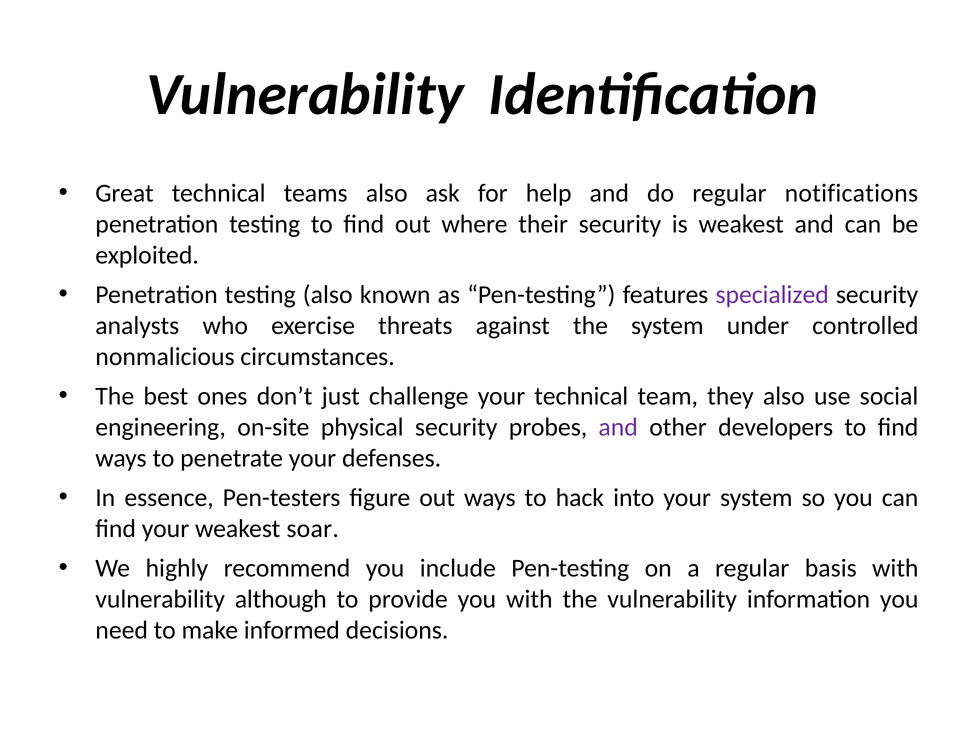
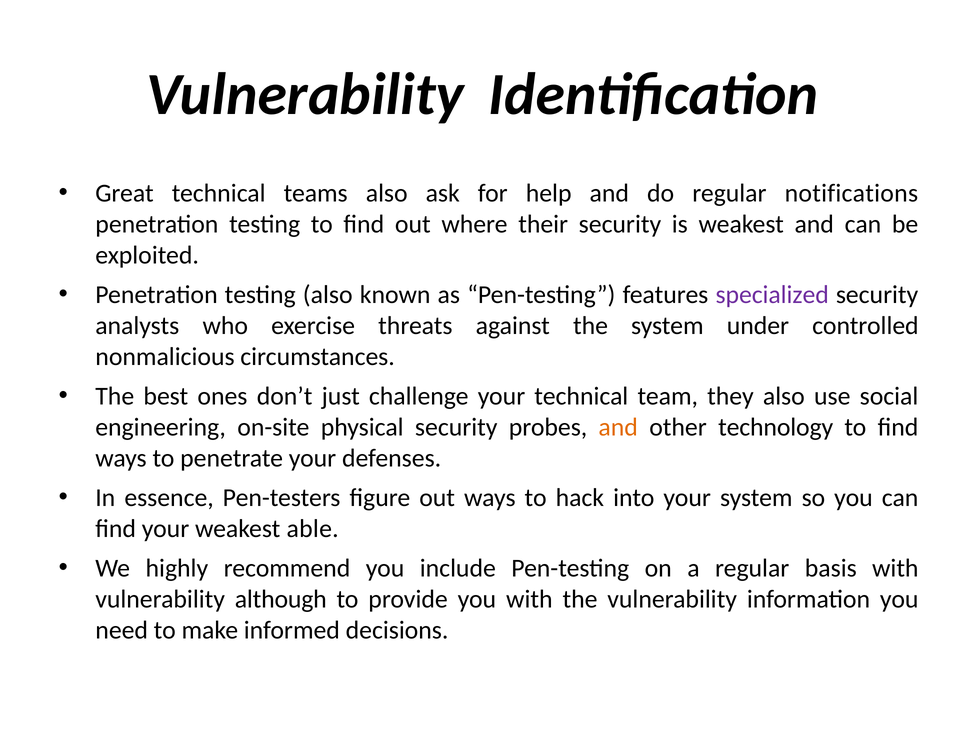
and at (618, 427) colour: purple -> orange
developers: developers -> technology
soar: soar -> able
